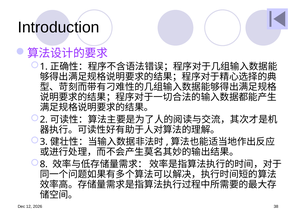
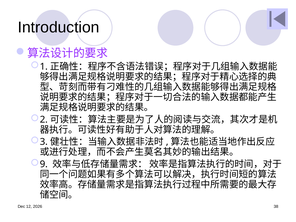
8: 8 -> 9
